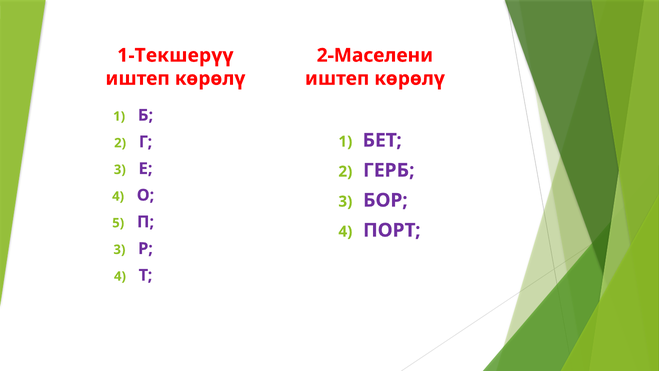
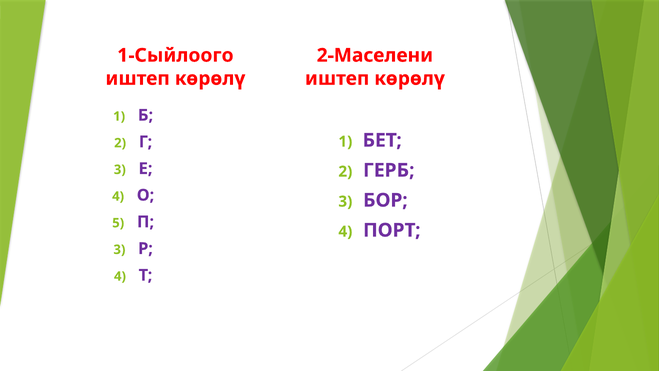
1-Текшерүү: 1-Текшерүү -> 1-Сыйлоого
